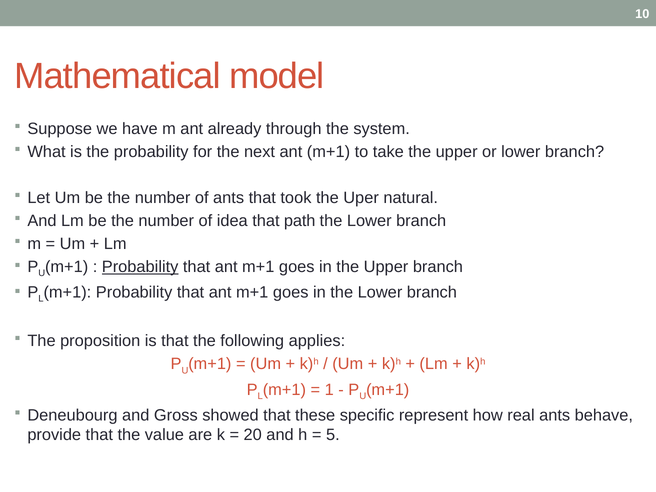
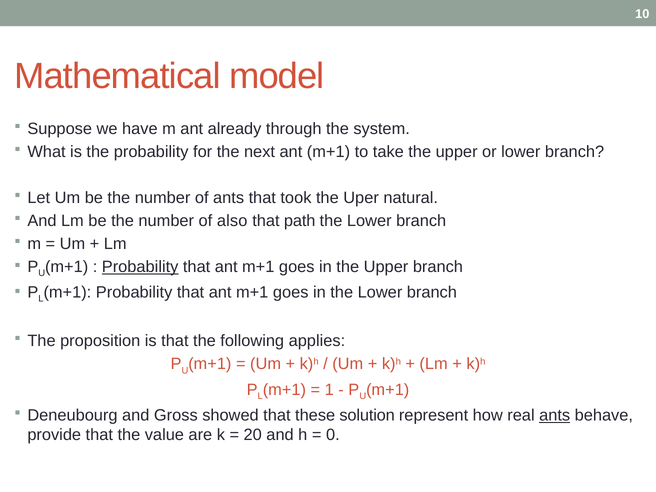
idea: idea -> also
specific: specific -> solution
ants at (555, 415) underline: none -> present
5: 5 -> 0
